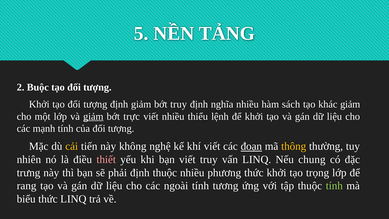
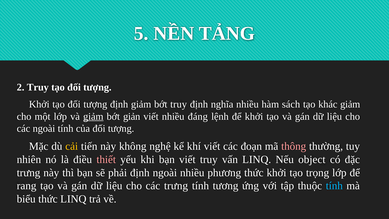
2 Buộc: Buộc -> Truy
trực: trực -> giản
thiểu: thiểu -> đáng
các mạnh: mạnh -> ngoài
đoạn underline: present -> none
thông colour: yellow -> pink
chung: chung -> object
định thuộc: thuộc -> ngoài
các ngoài: ngoài -> trưng
tính at (334, 186) colour: light green -> light blue
